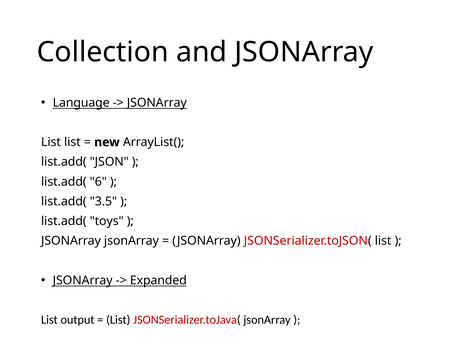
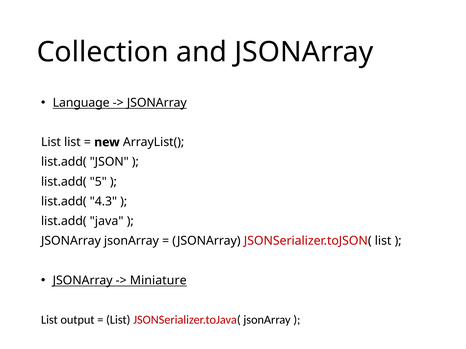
6: 6 -> 5
3.5: 3.5 -> 4.3
toys: toys -> java
Expanded: Expanded -> Miniature
